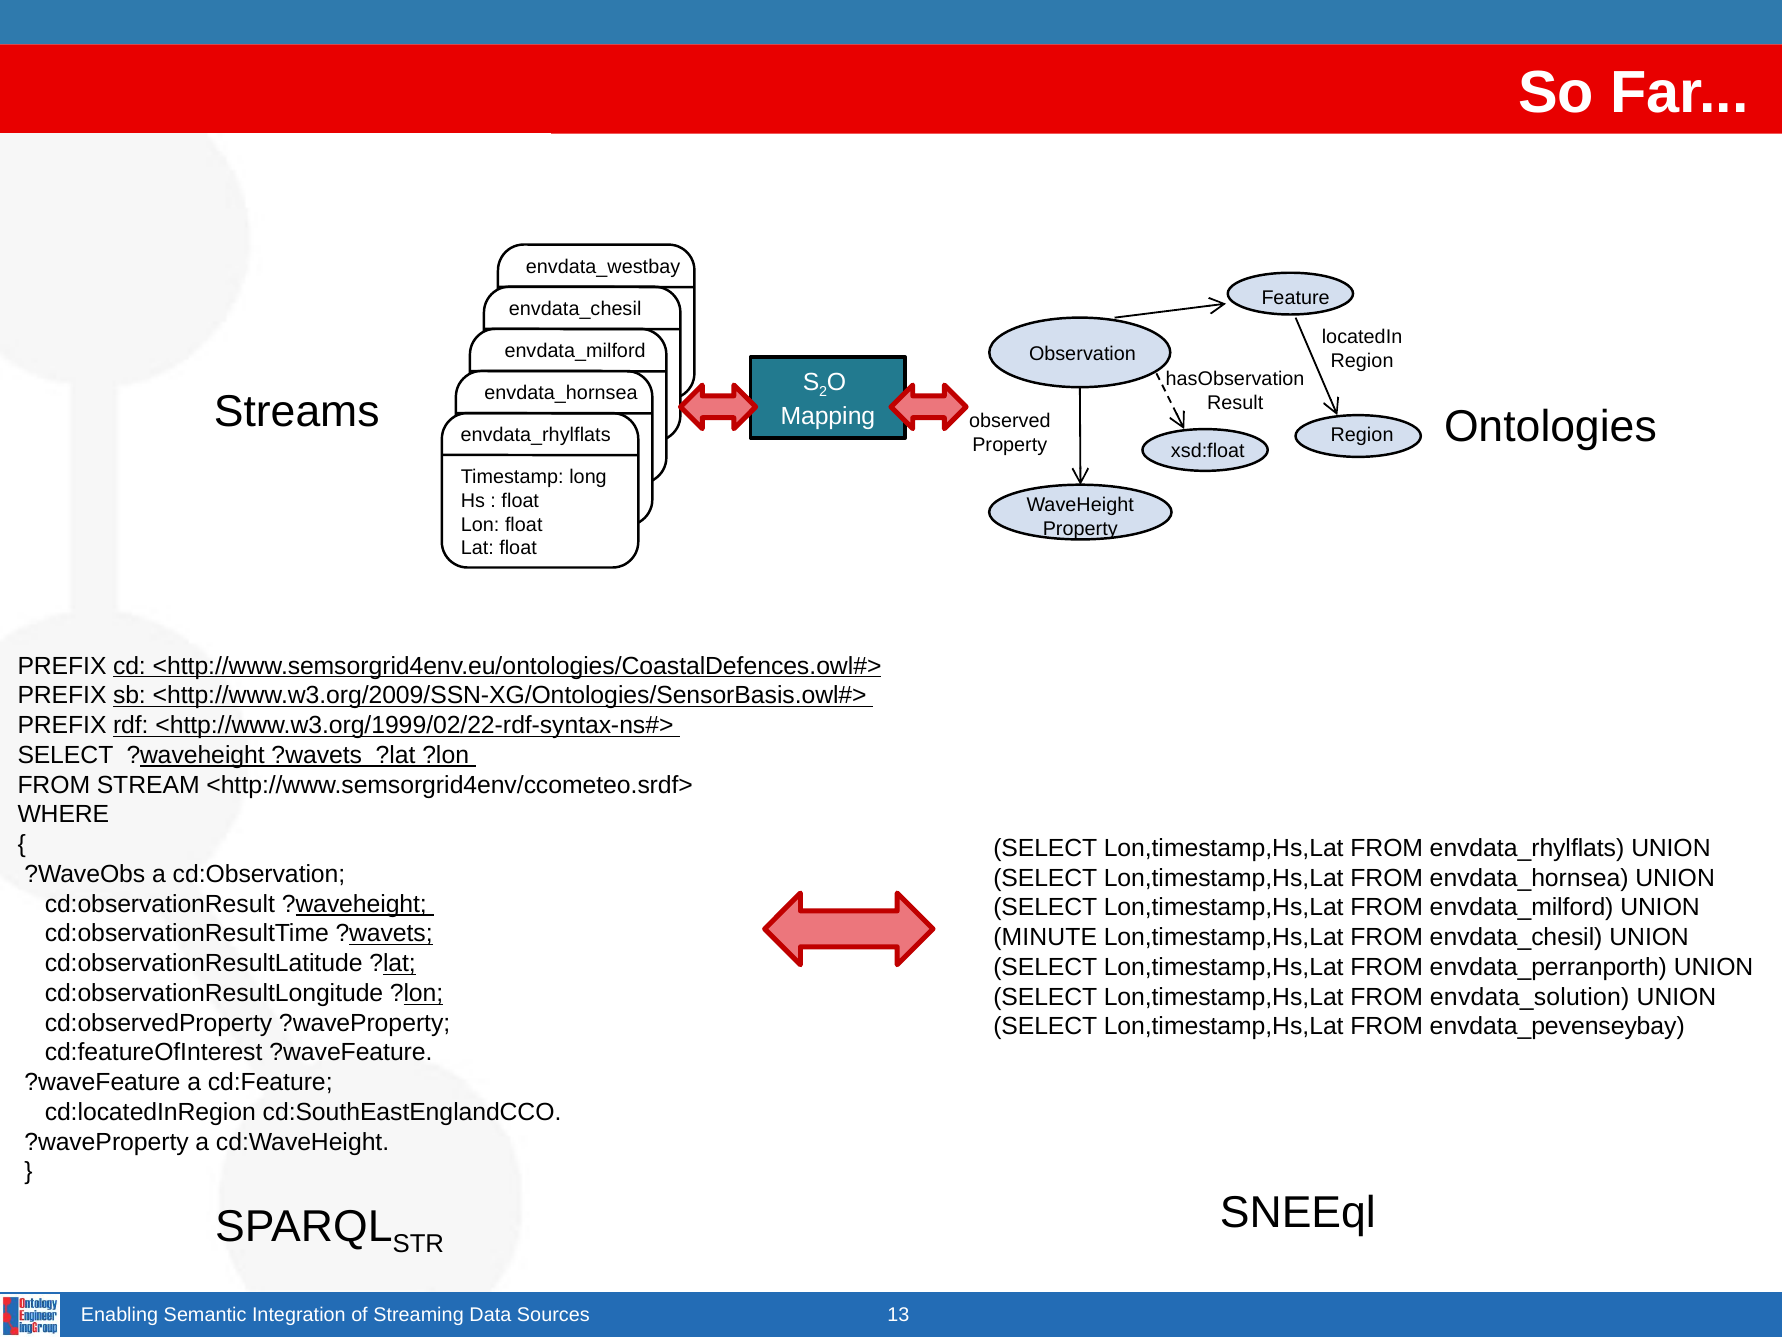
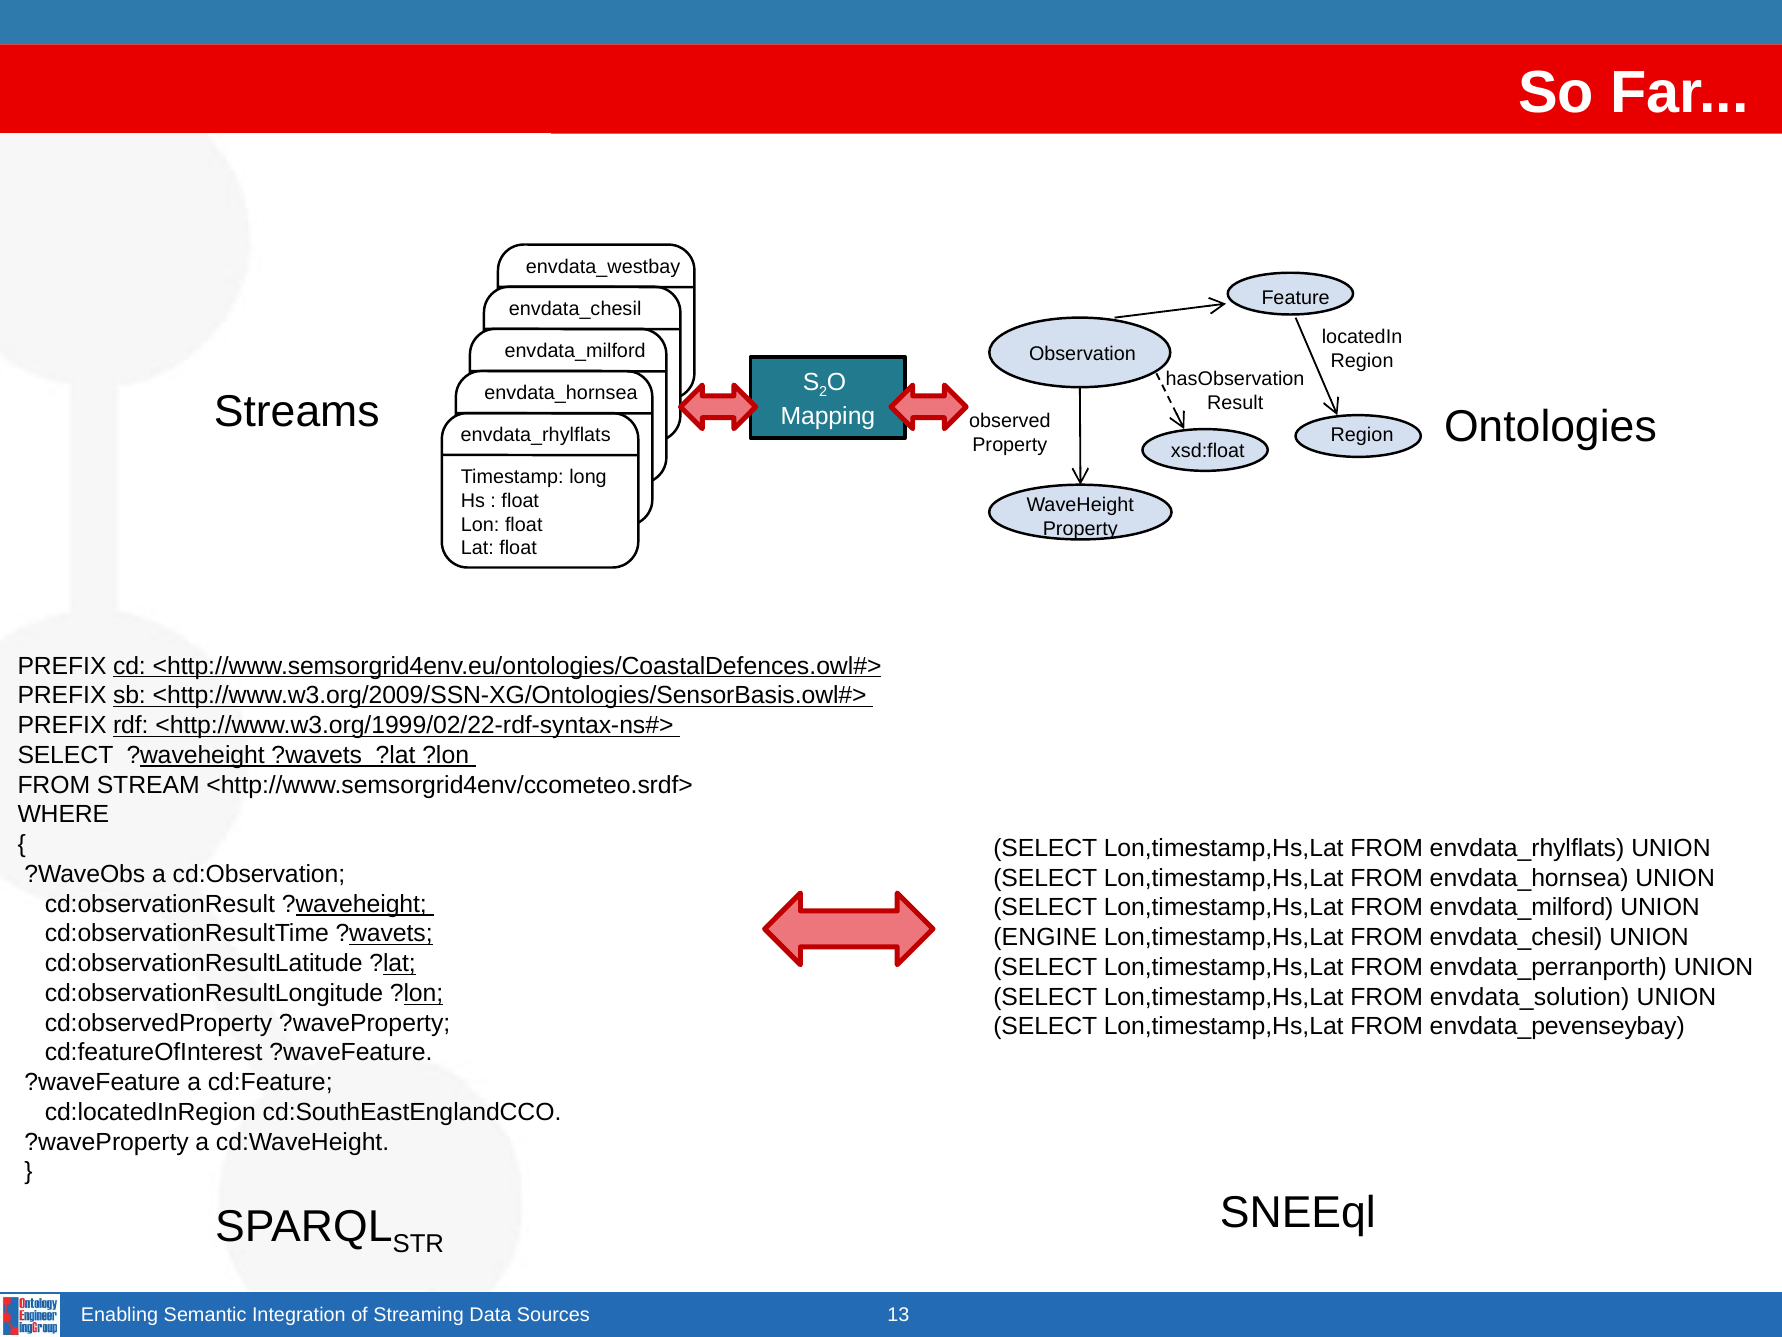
MINUTE: MINUTE -> ENGINE
